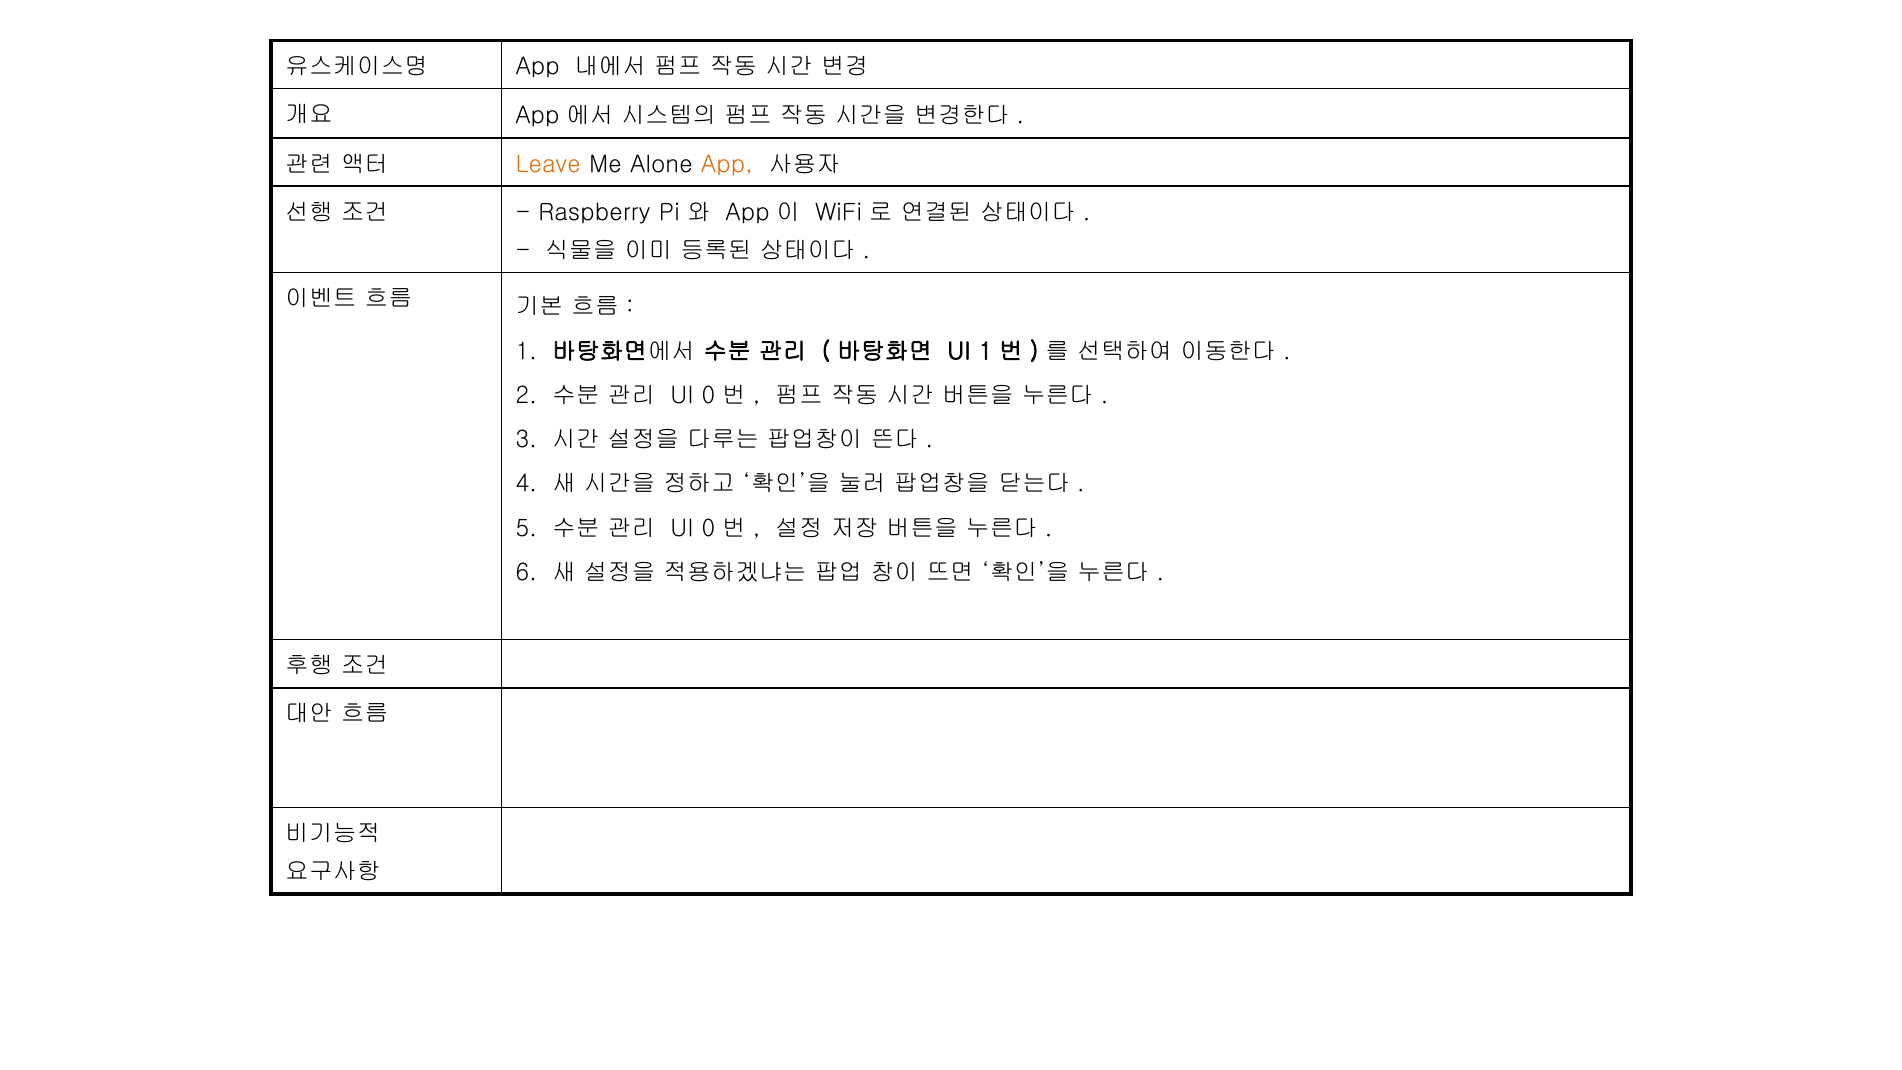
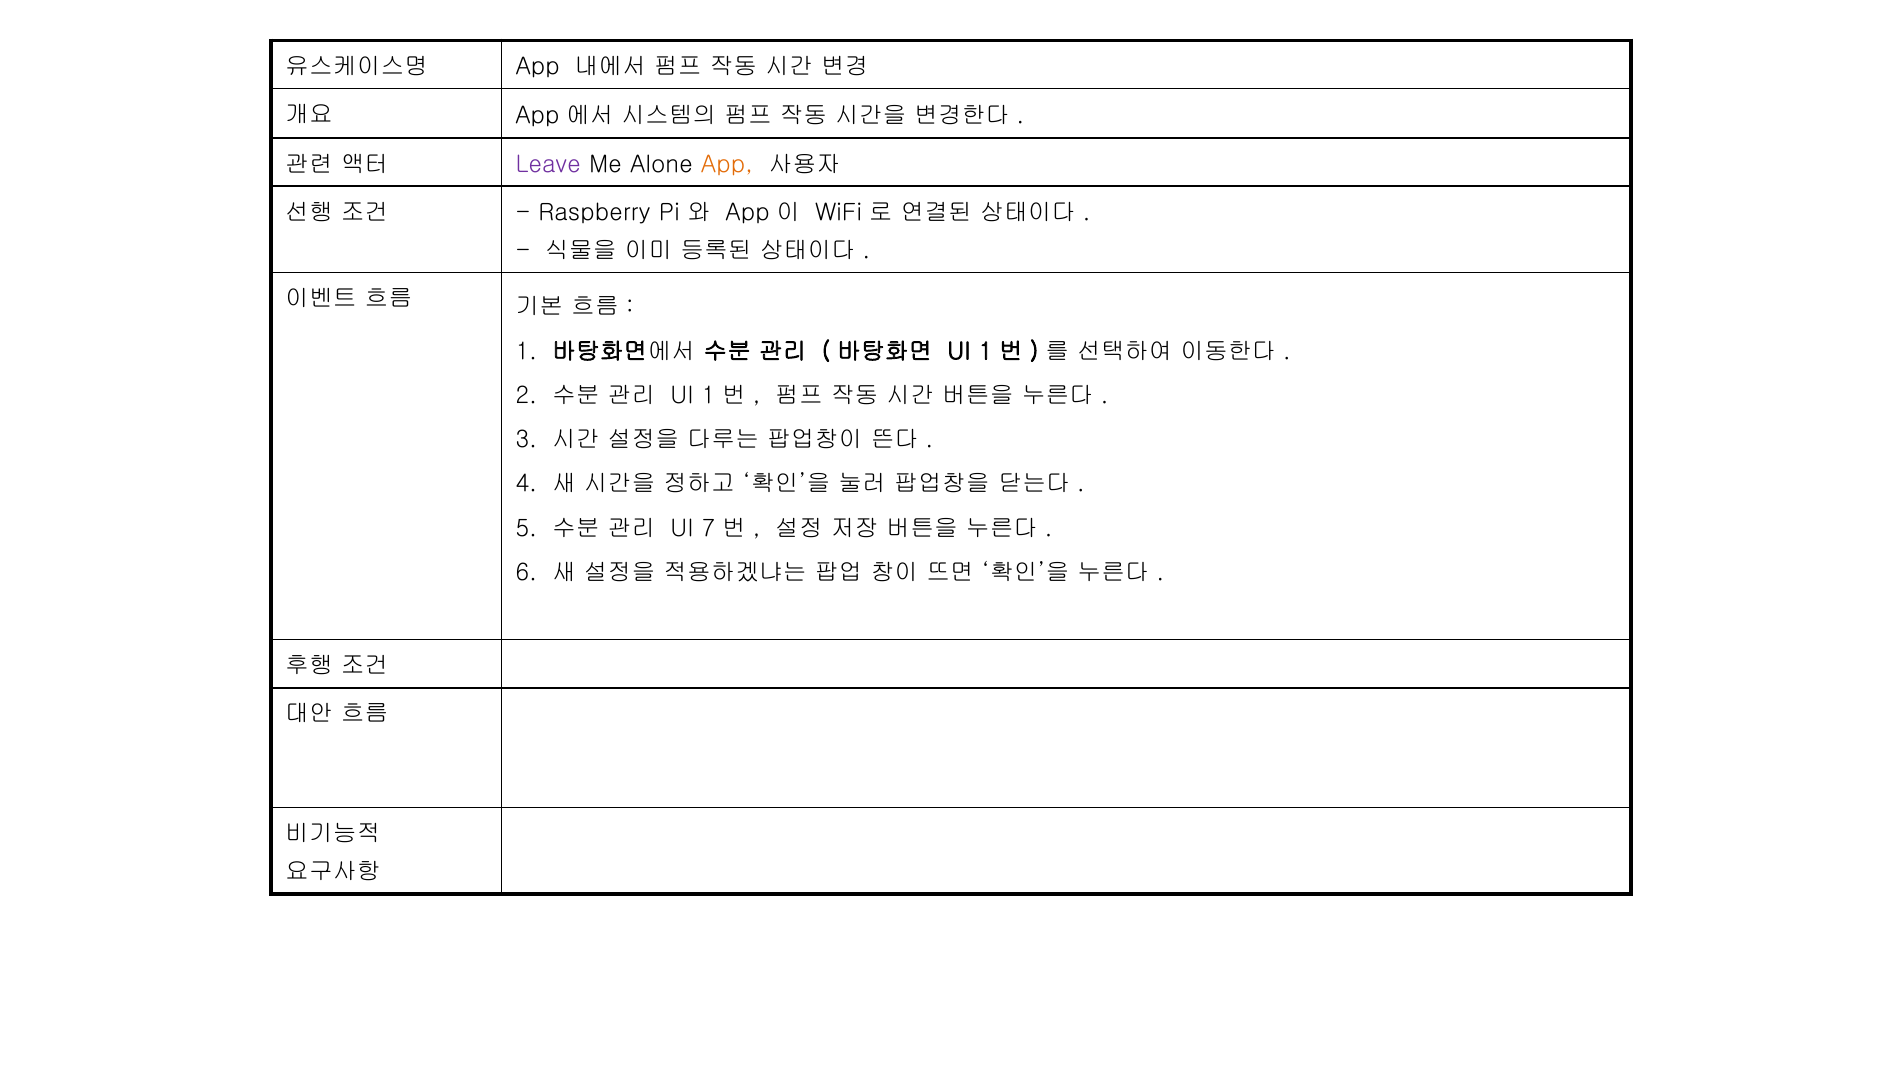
Leave colour: orange -> purple
0 at (709, 396): 0 -> 1
0 at (709, 528): 0 -> 7
